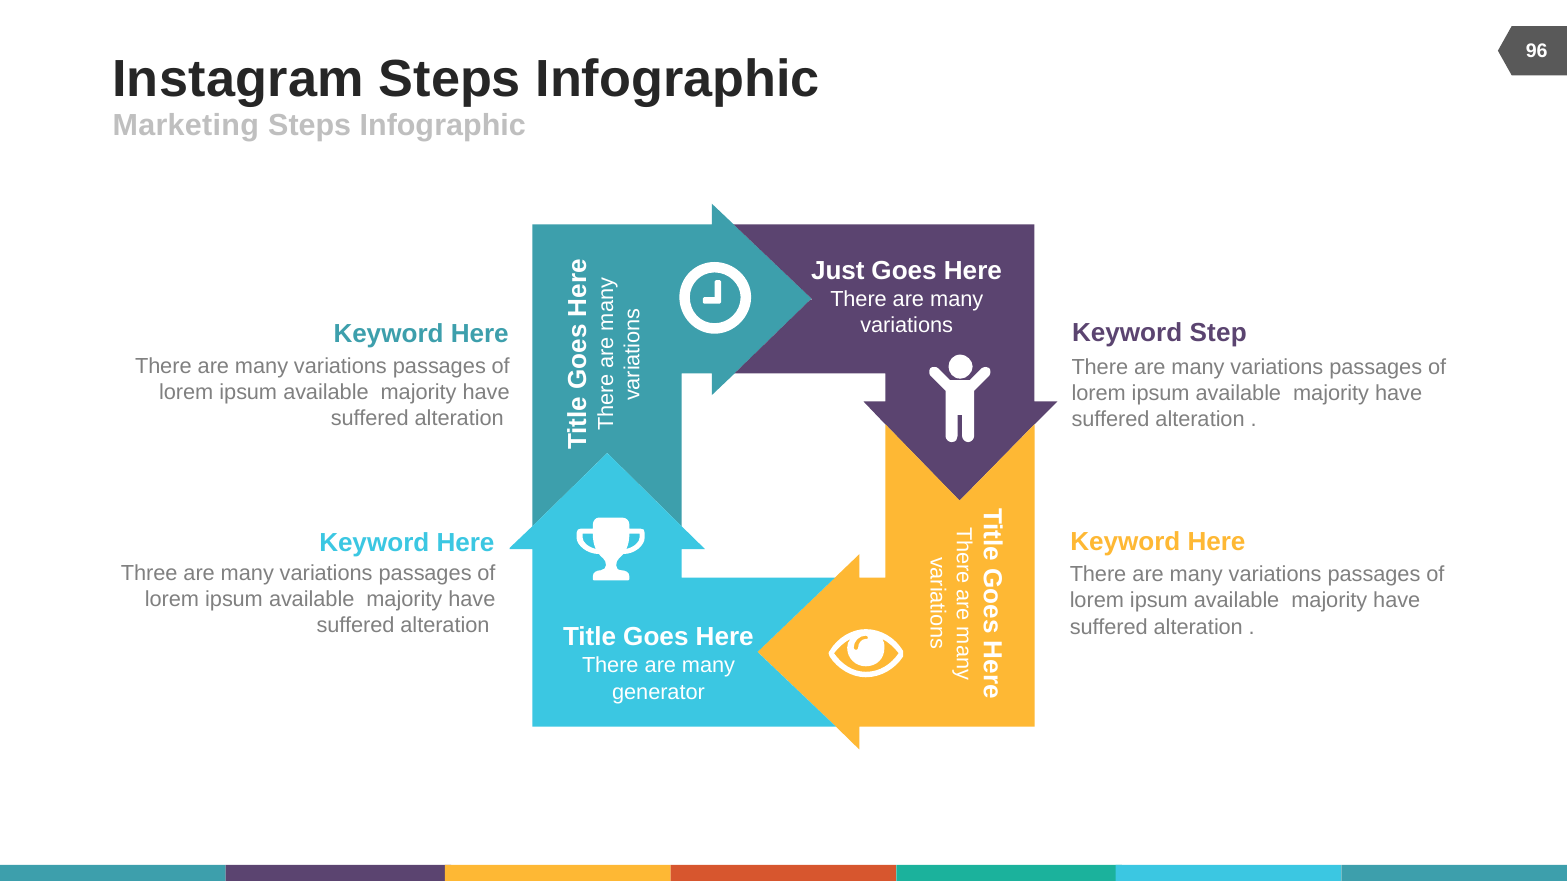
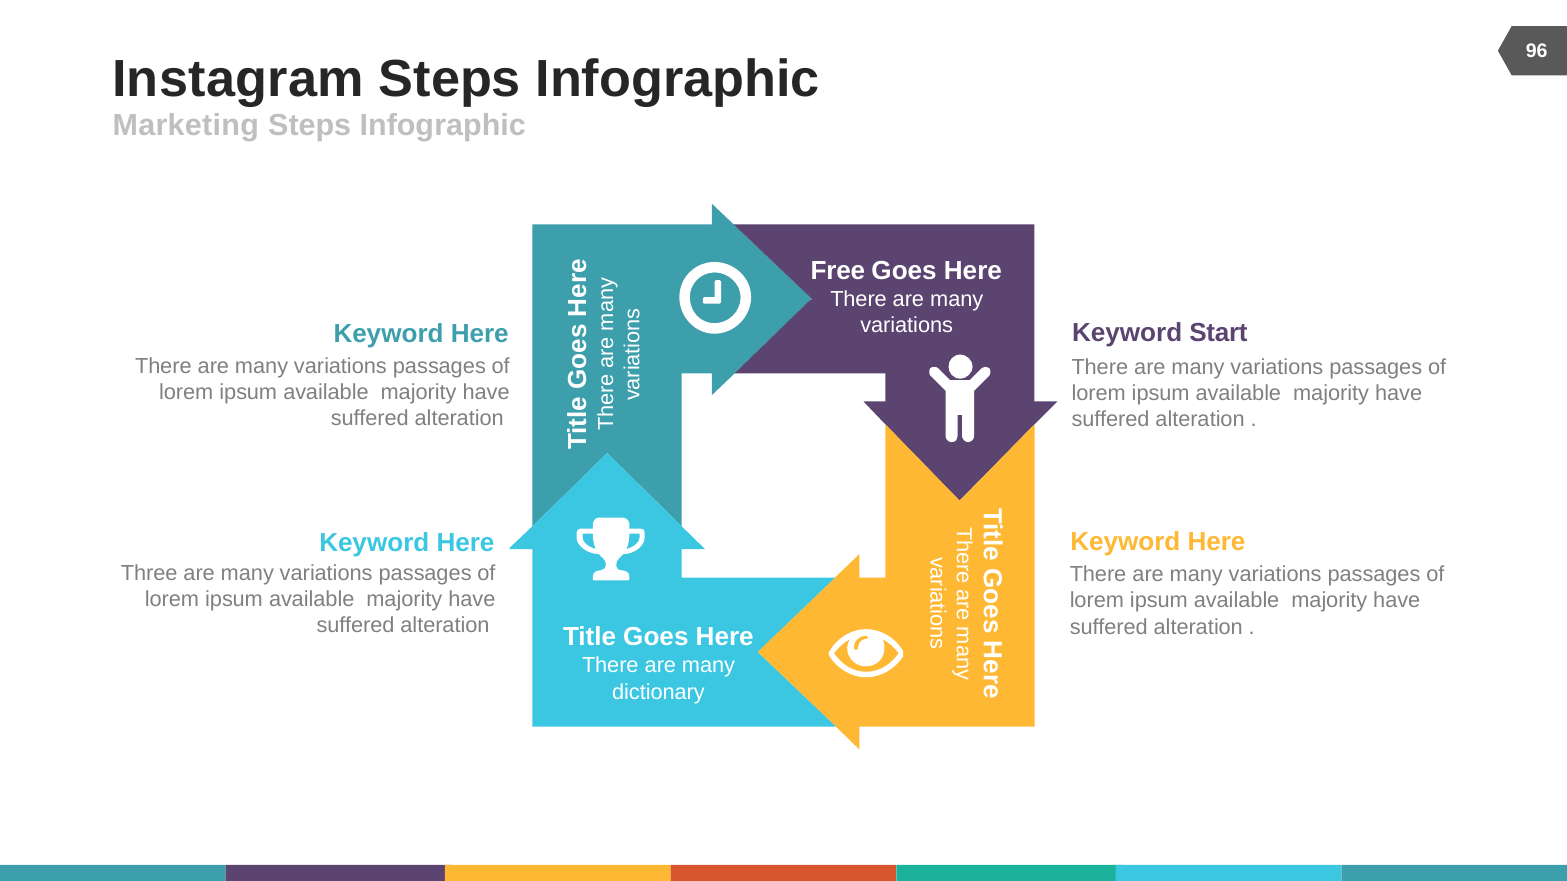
Just: Just -> Free
Step: Step -> Start
generator: generator -> dictionary
